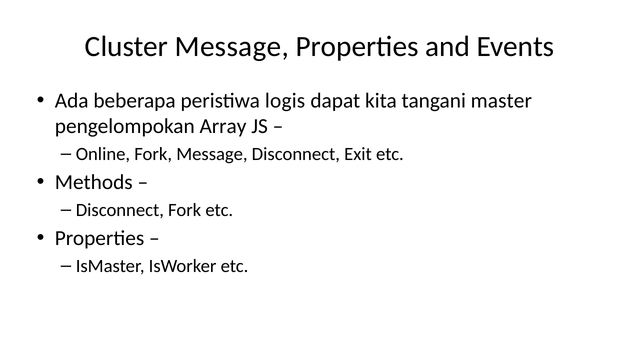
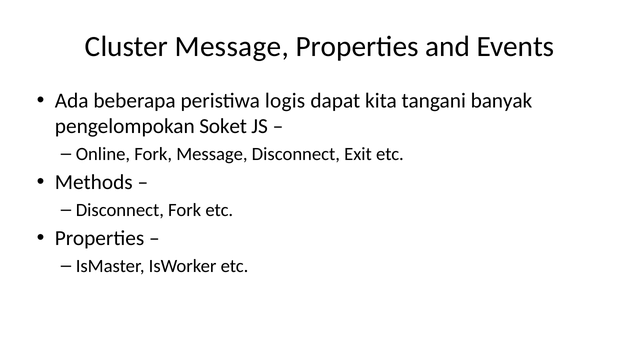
master: master -> banyak
Array: Array -> Soket
